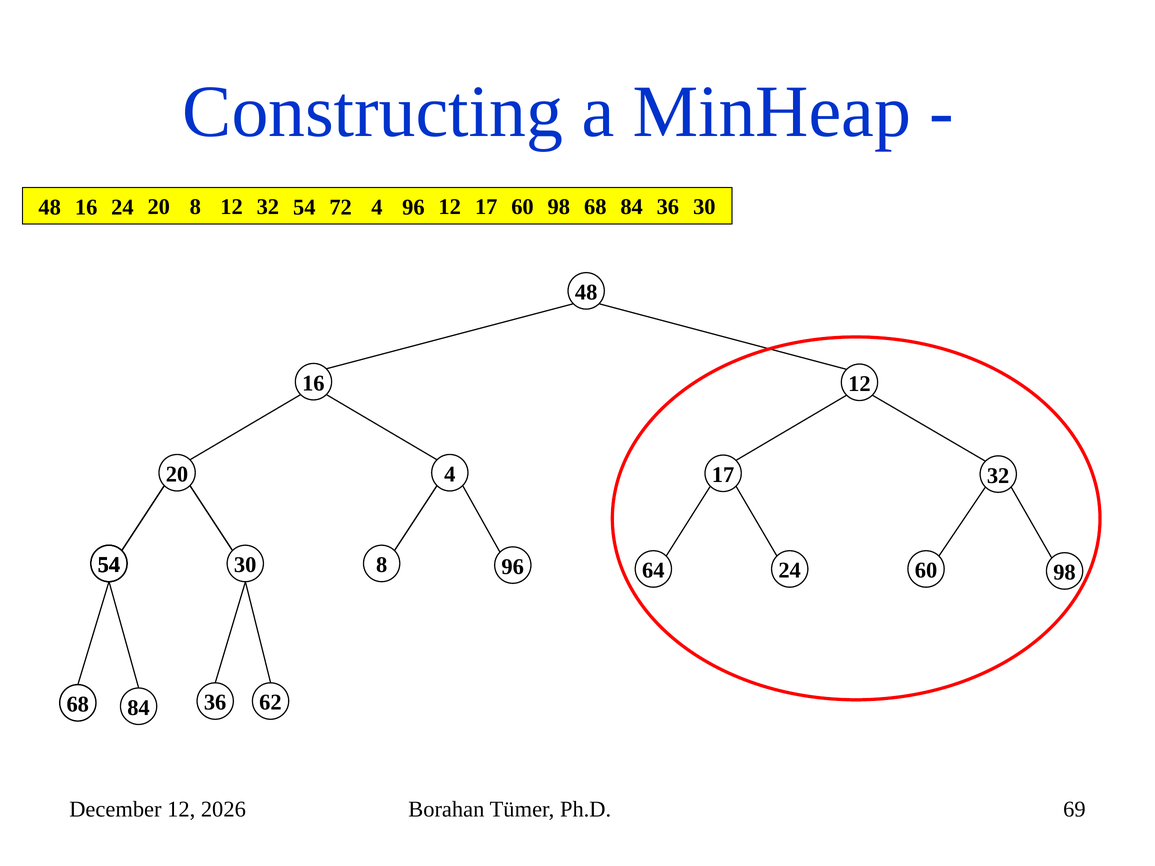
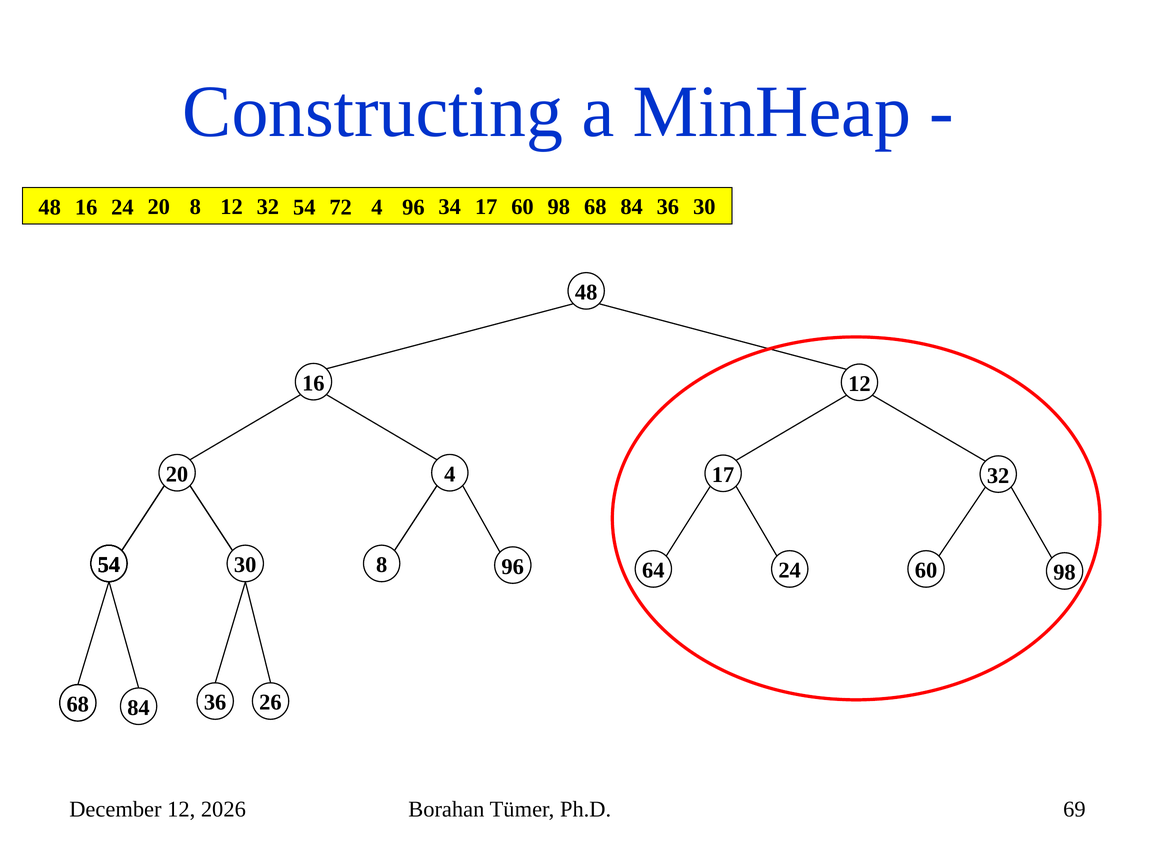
12 12: 12 -> 34
62: 62 -> 26
